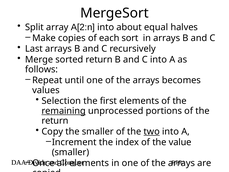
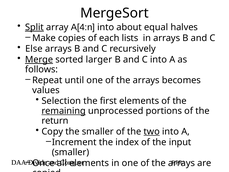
Split underline: none -> present
A[2:n: A[2:n -> A[4:n
sort: sort -> lists
Last: Last -> Else
Merge underline: none -> present
sorted return: return -> larger
value: value -> input
